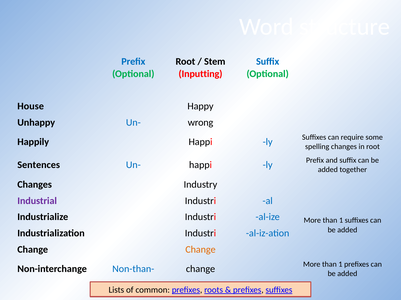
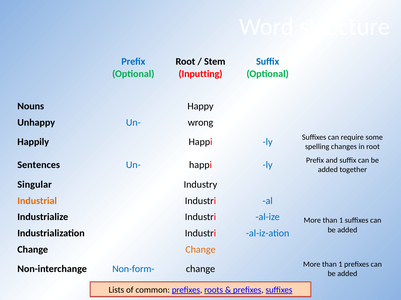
House: House -> Nouns
Changes at (35, 185): Changes -> Singular
Industrial colour: purple -> orange
Non-than-: Non-than- -> Non-form-
